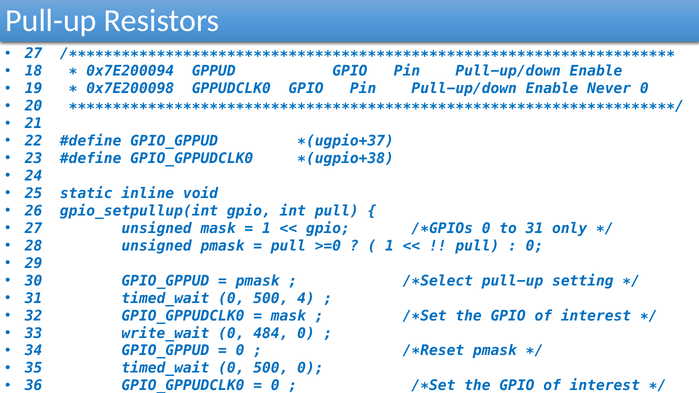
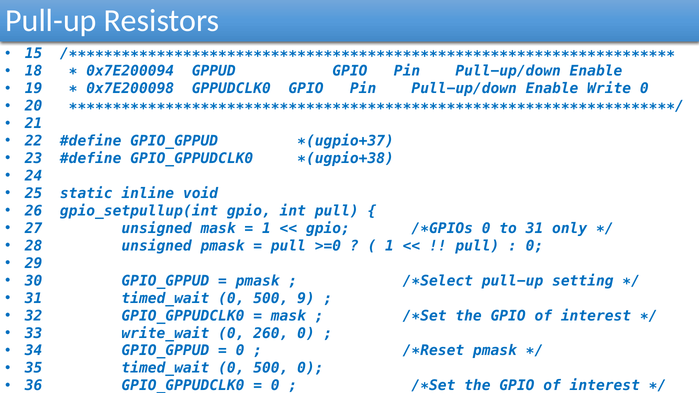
27 at (34, 54): 27 -> 15
Never: Never -> Write
4: 4 -> 9
484: 484 -> 260
